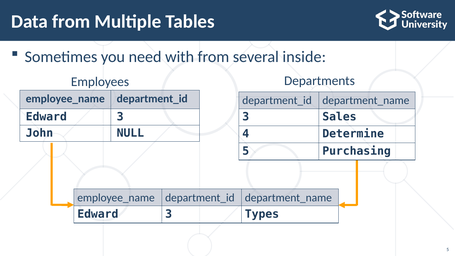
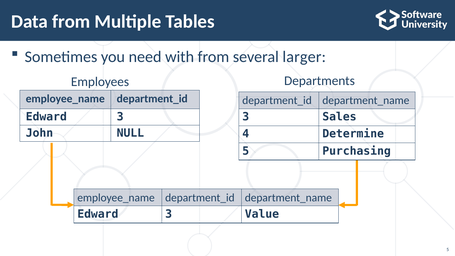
inside: inside -> larger
Types: Types -> Value
